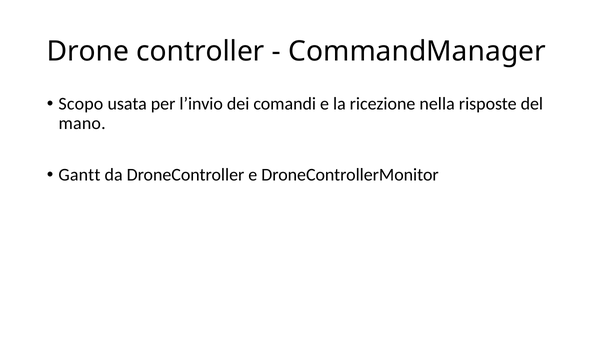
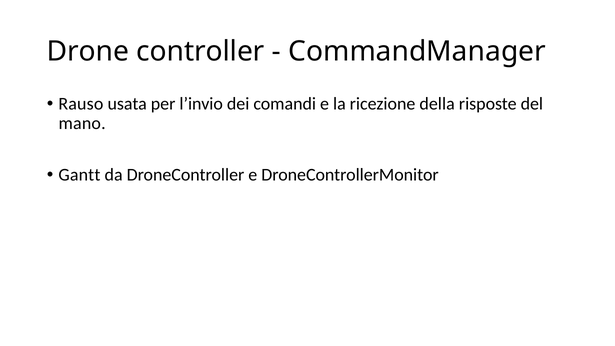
Scopo: Scopo -> Rauso
nella: nella -> della
